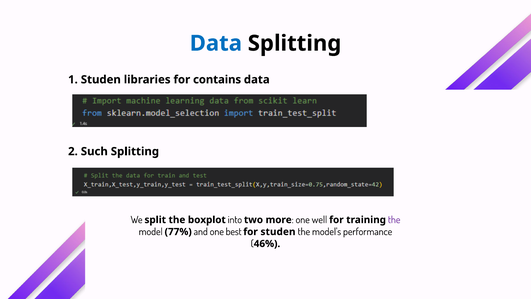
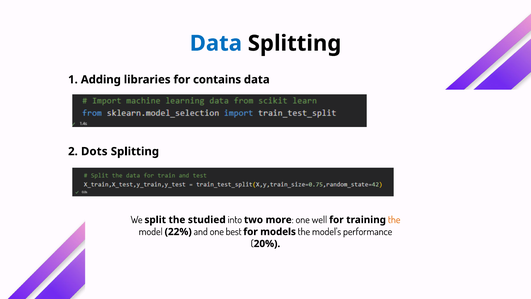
1 Studen: Studen -> Adding
Such: Such -> Dots
boxplot: boxplot -> studied
the at (394, 220) colour: purple -> orange
77%: 77% -> 22%
for studen: studen -> models
46%: 46% -> 20%
